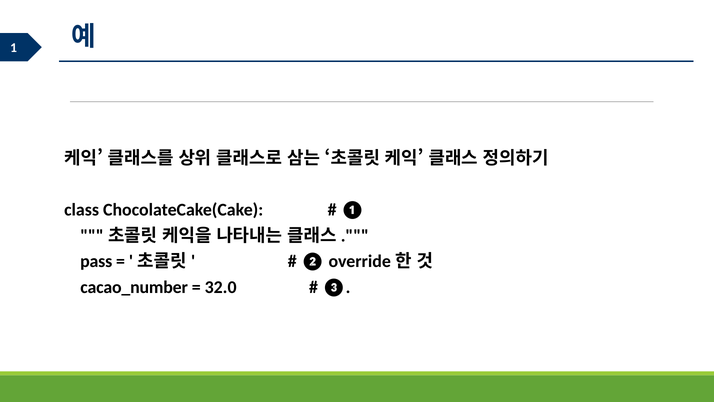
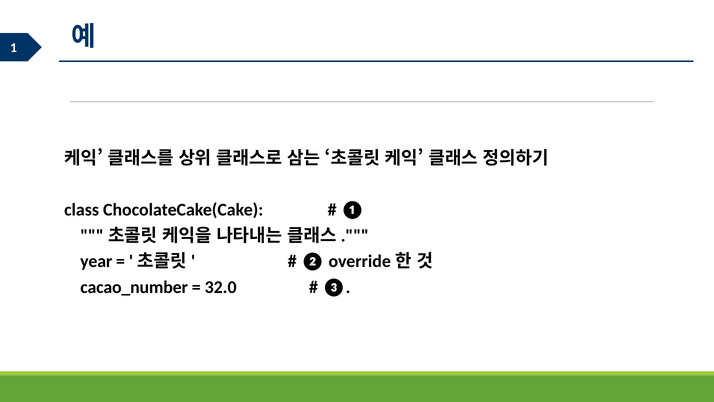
pass: pass -> year
